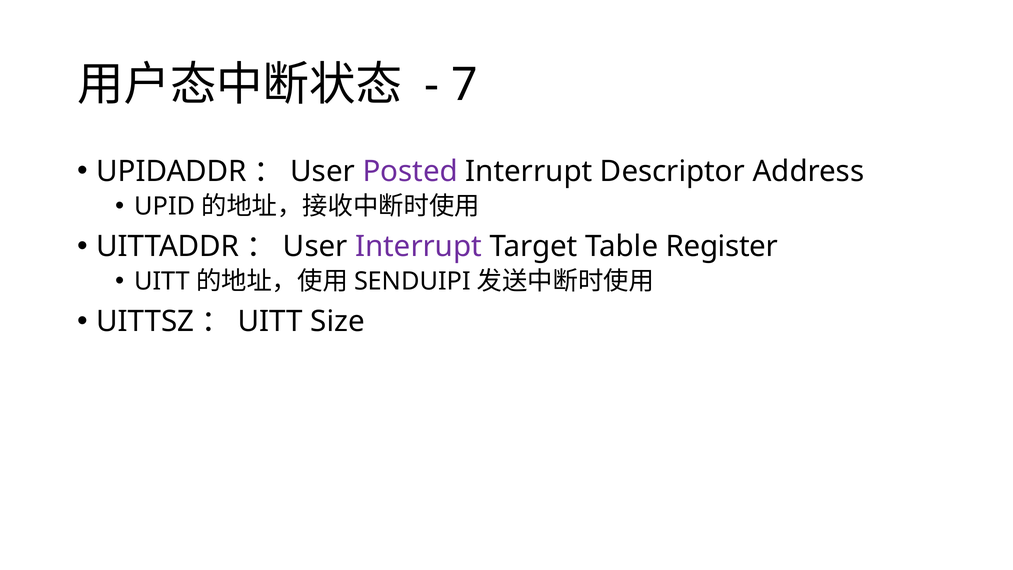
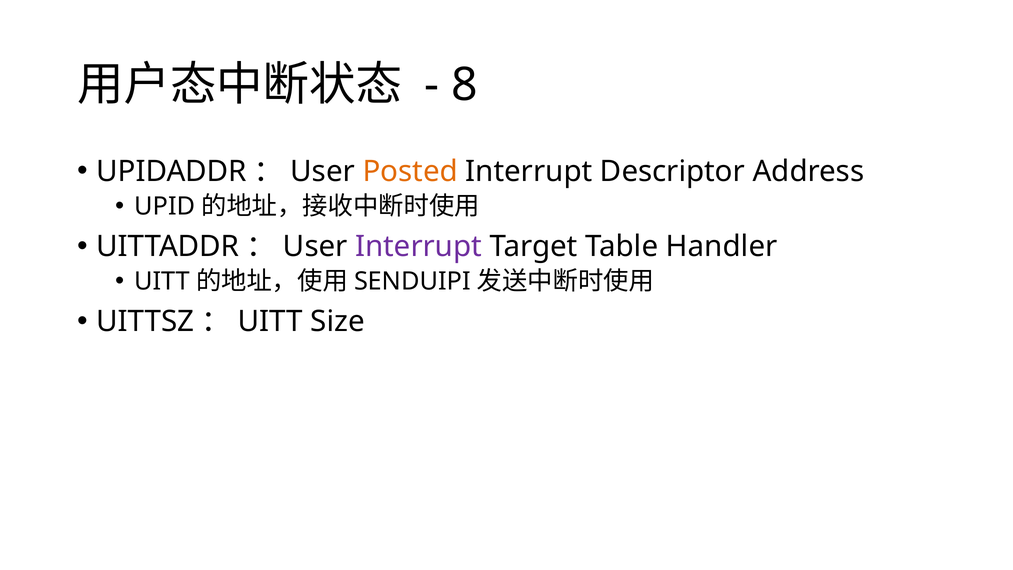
7: 7 -> 8
Posted colour: purple -> orange
Register: Register -> Handler
